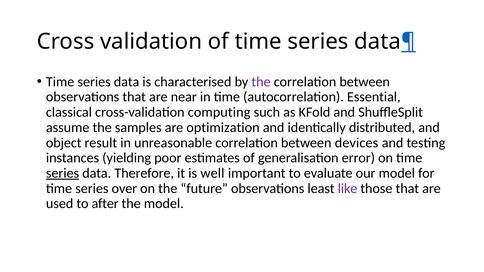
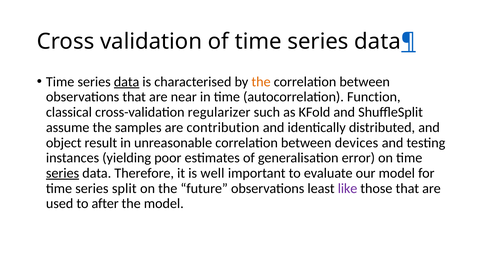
data at (127, 82) underline: none -> present
the at (261, 82) colour: purple -> orange
Essential: Essential -> Function
computing: computing -> regularizer
optimization: optimization -> contribution
over: over -> split
